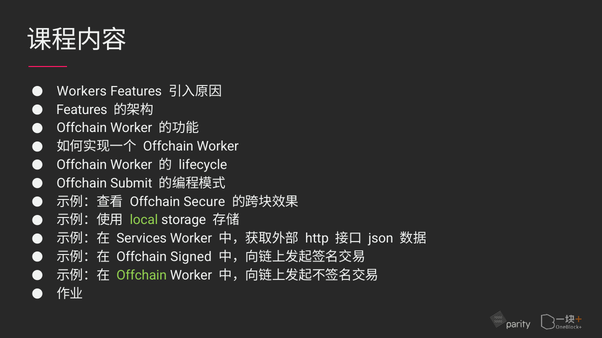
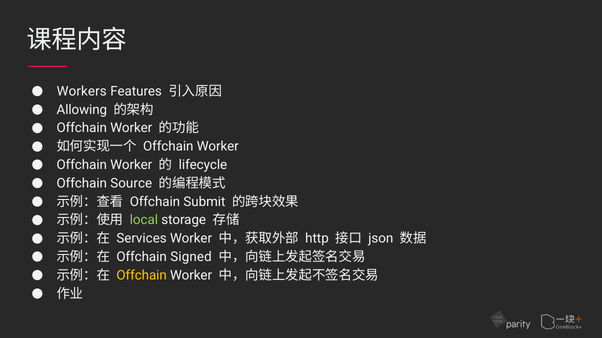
Features at (82, 110): Features -> Allowing
Submit: Submit -> Source
Secure: Secure -> Submit
Offchain at (142, 276) colour: light green -> yellow
